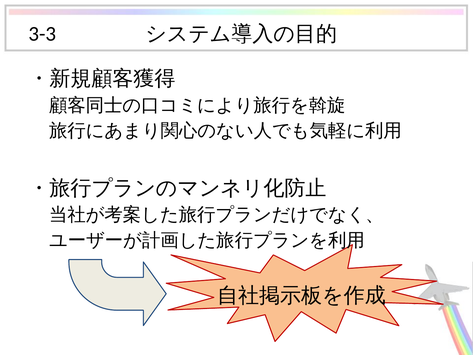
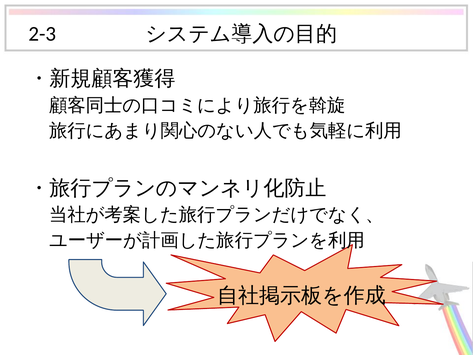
3-3: 3-3 -> 2-3
